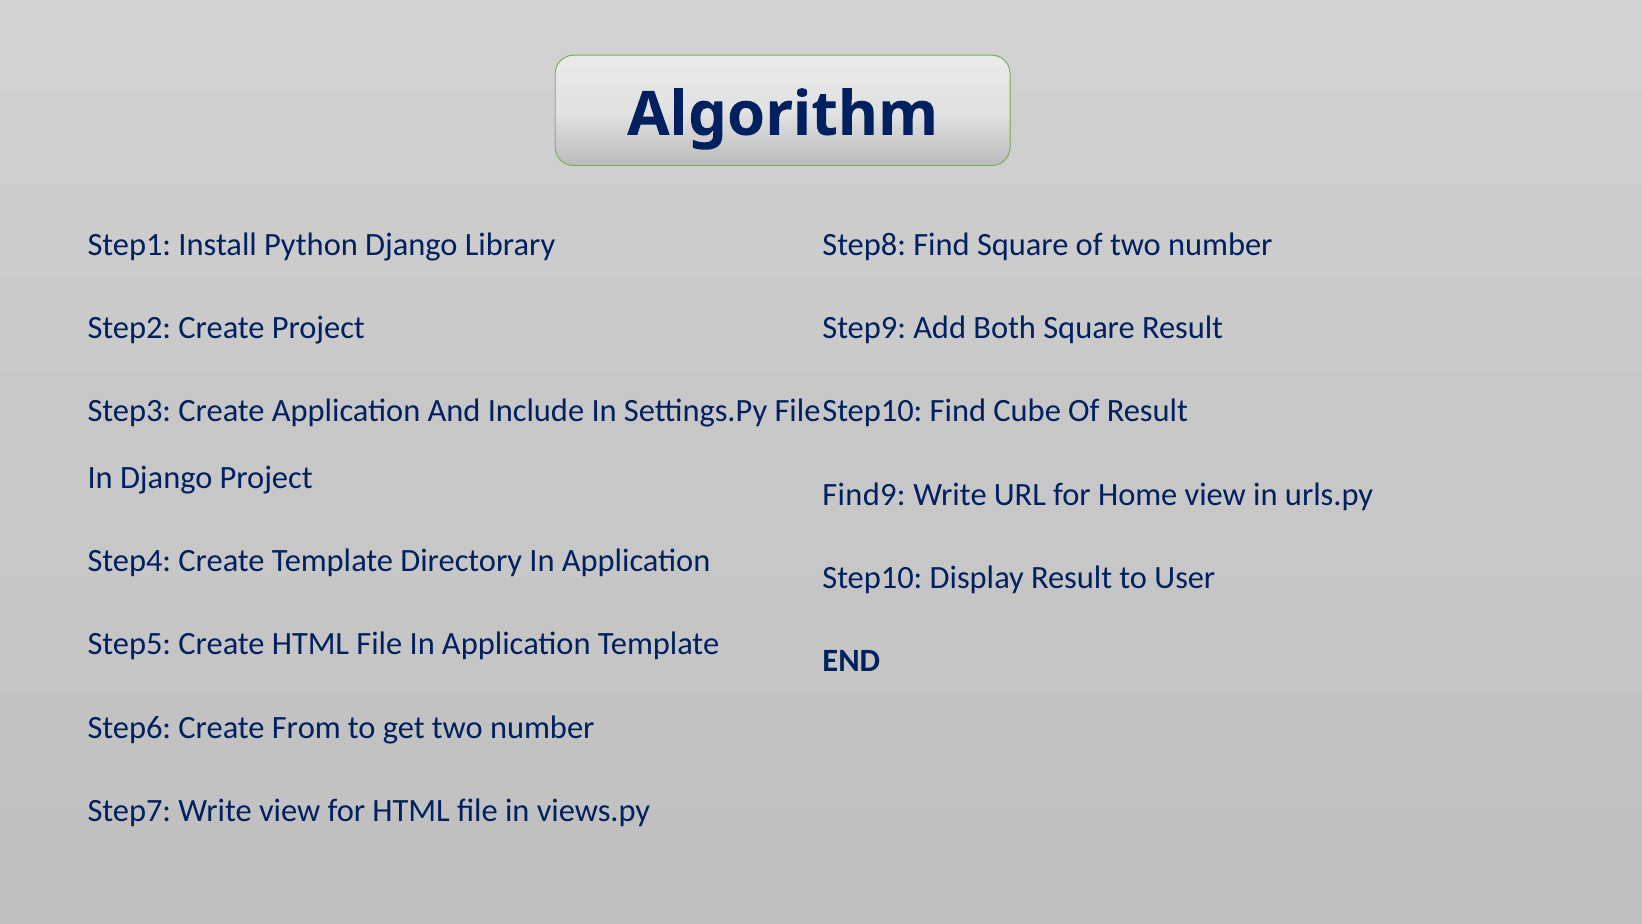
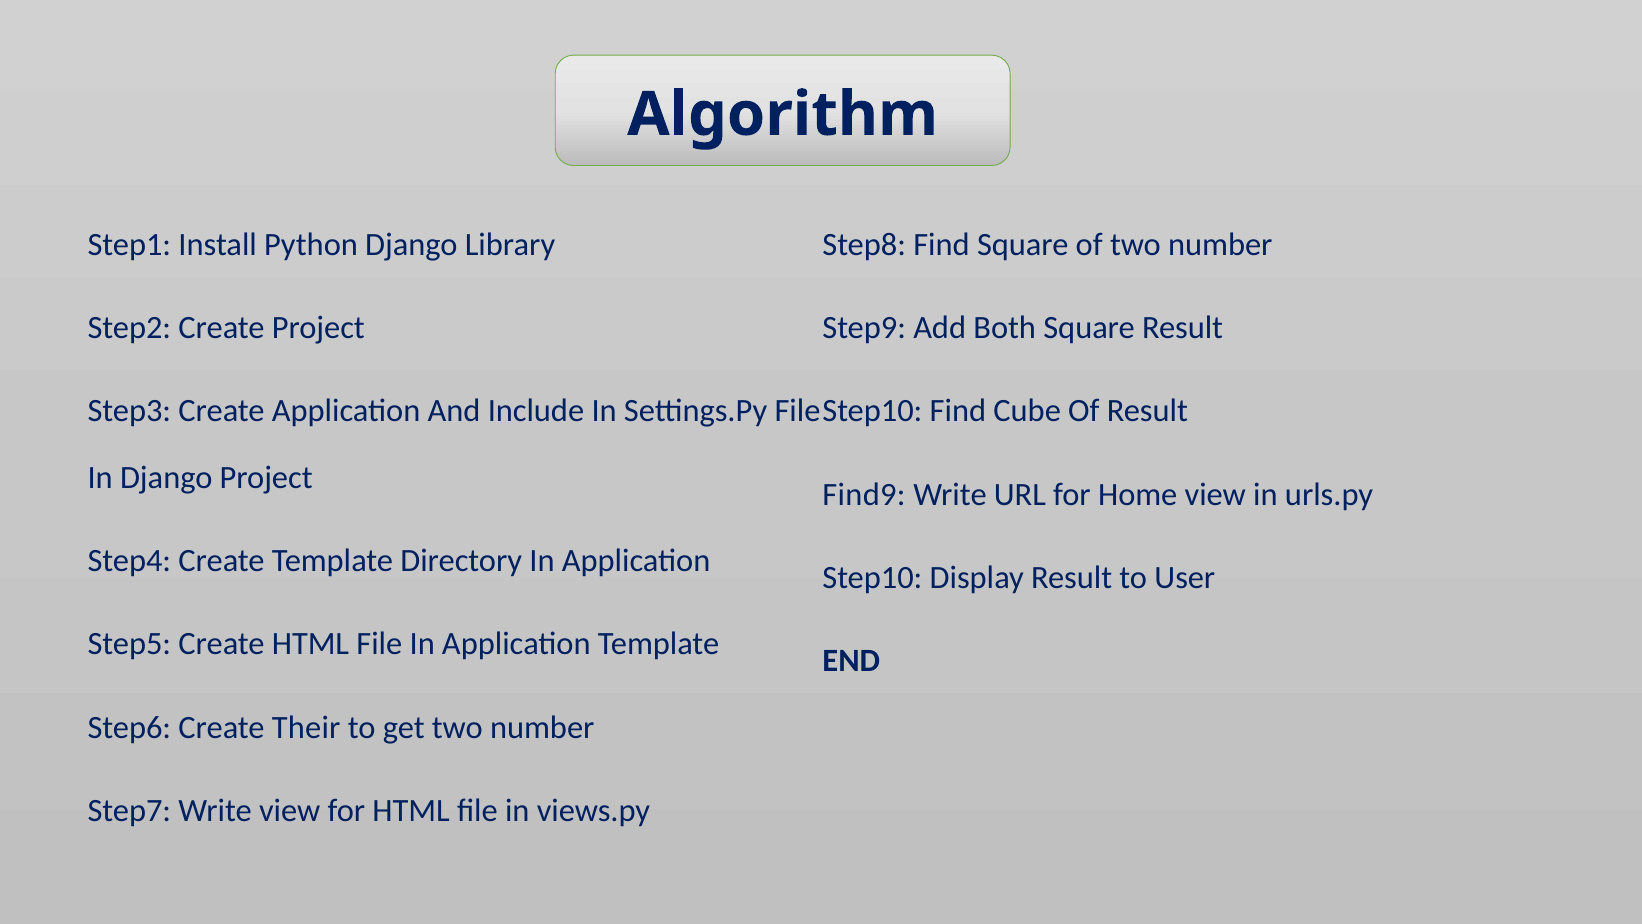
From: From -> Their
